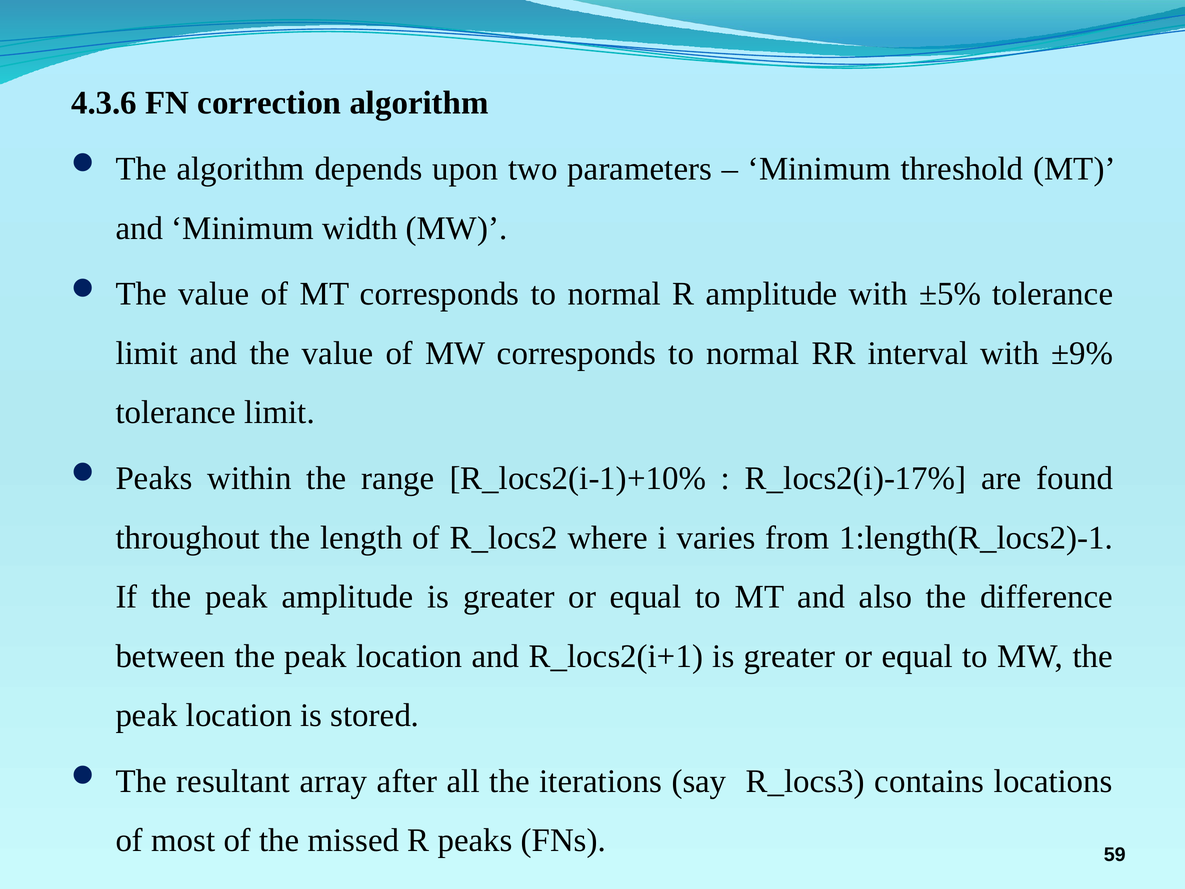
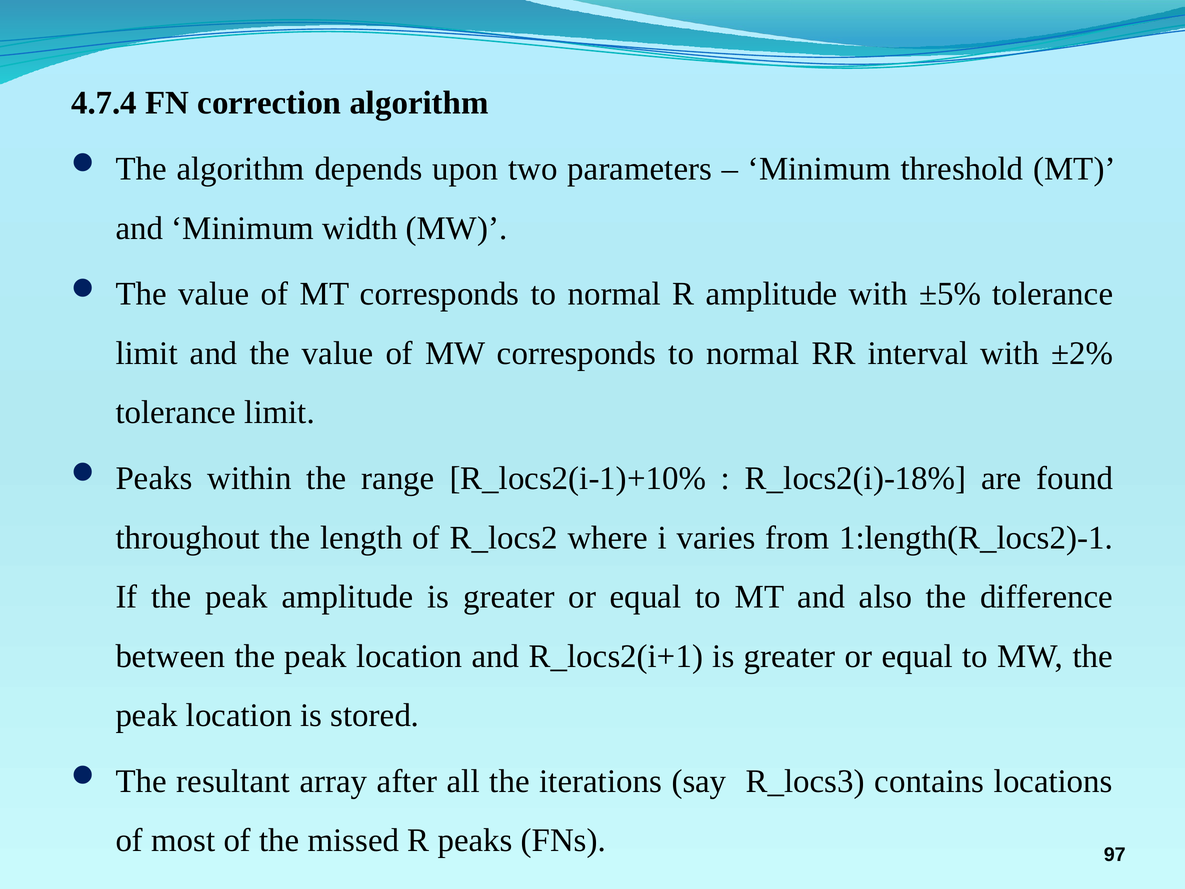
4.3.6: 4.3.6 -> 4.7.4
±9%: ±9% -> ±2%
R_locs2(i)-17%: R_locs2(i)-17% -> R_locs2(i)-18%
59: 59 -> 97
